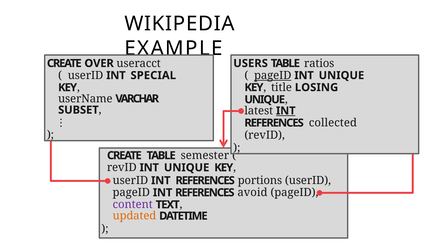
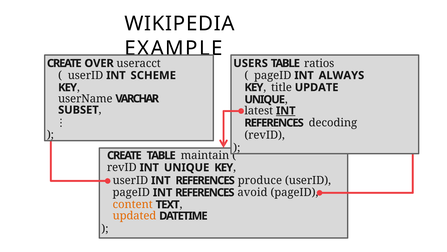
SPECIAL: SPECIAL -> SCHEME
pageID at (273, 75) underline: present -> none
UNIQUE at (341, 75): UNIQUE -> ALWAYS
LOSING: LOSING -> UPDATE
collected: collected -> decoding
semester: semester -> maintain
portions: portions -> produce
content colour: purple -> orange
